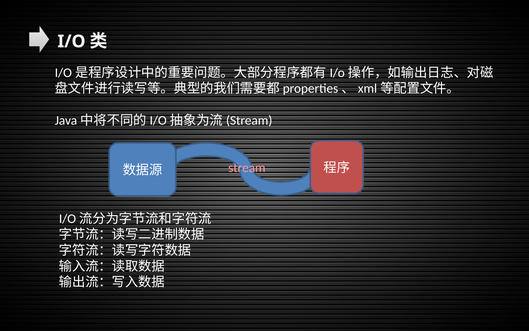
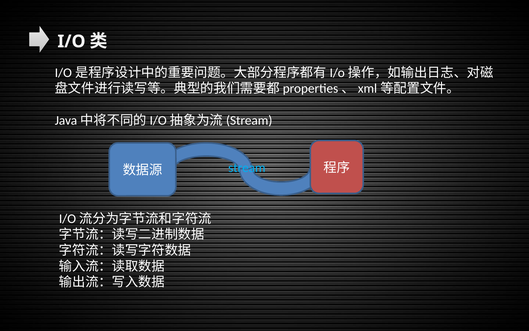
stream colour: pink -> light blue
